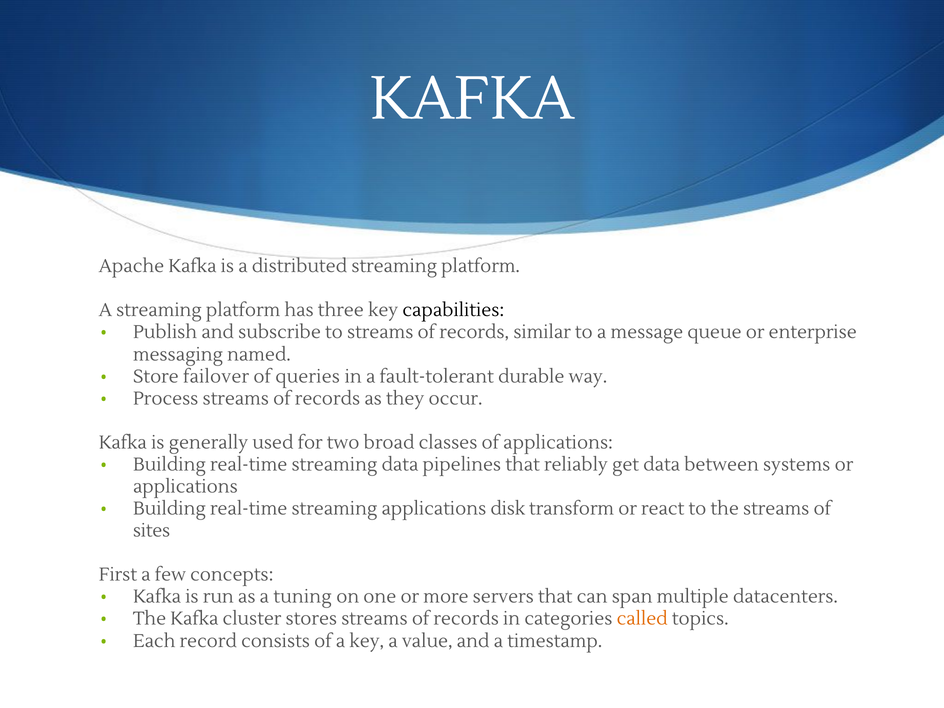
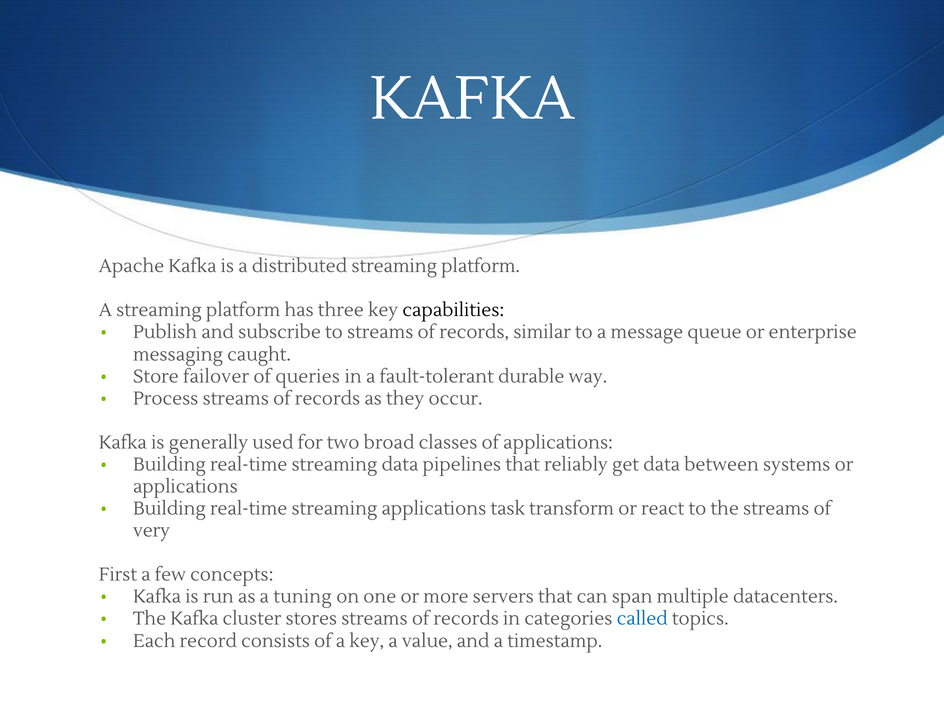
named: named -> caught
disk: disk -> task
sites: sites -> very
called colour: orange -> blue
